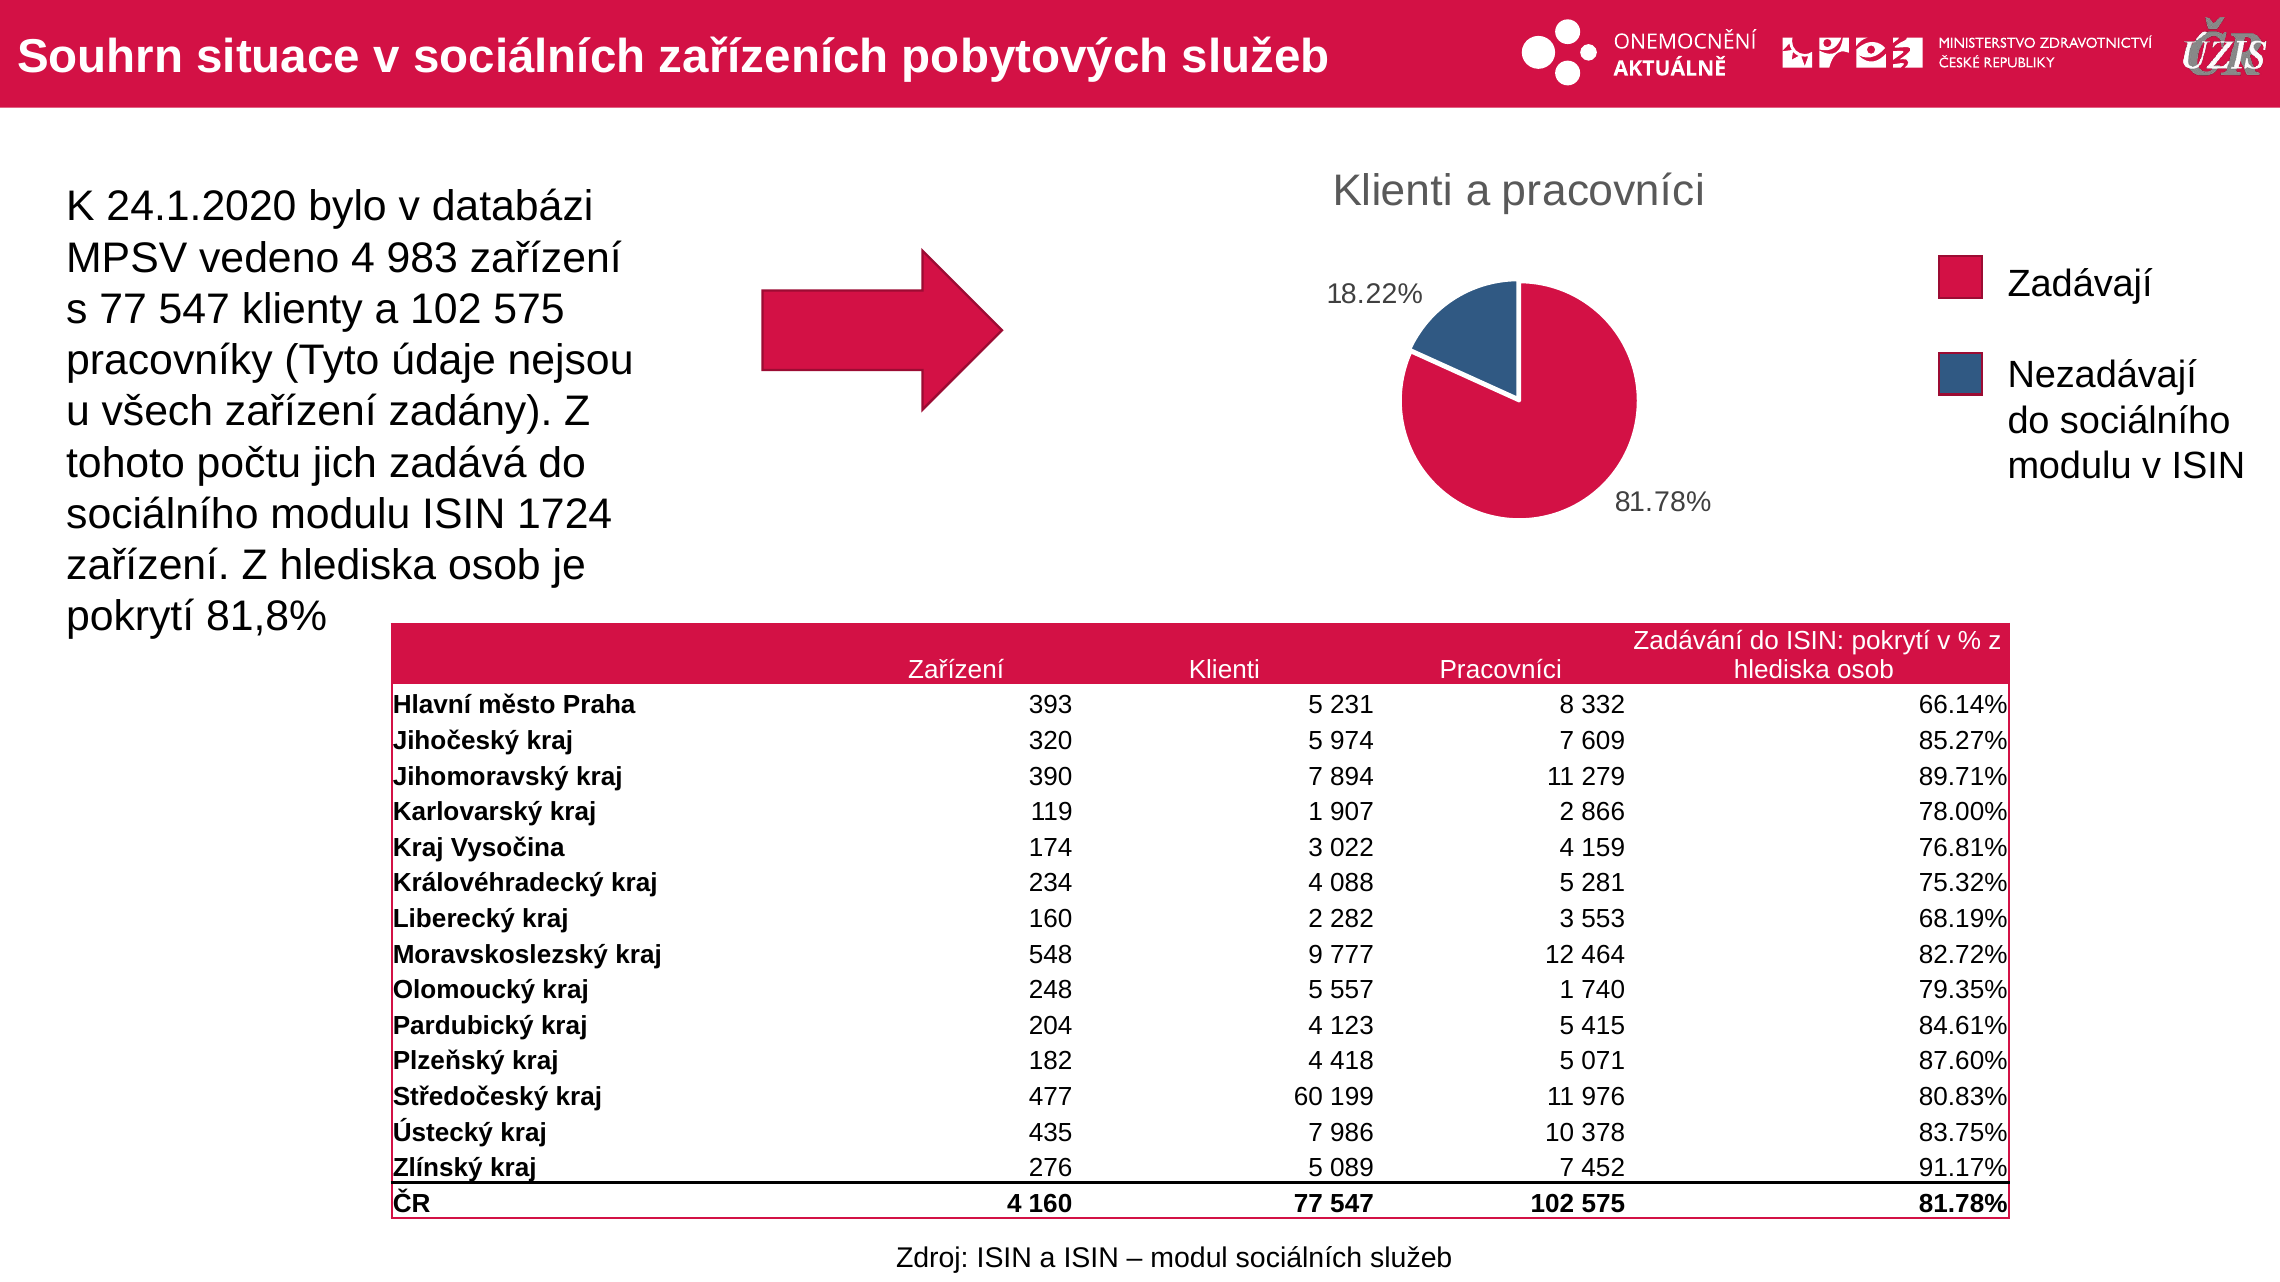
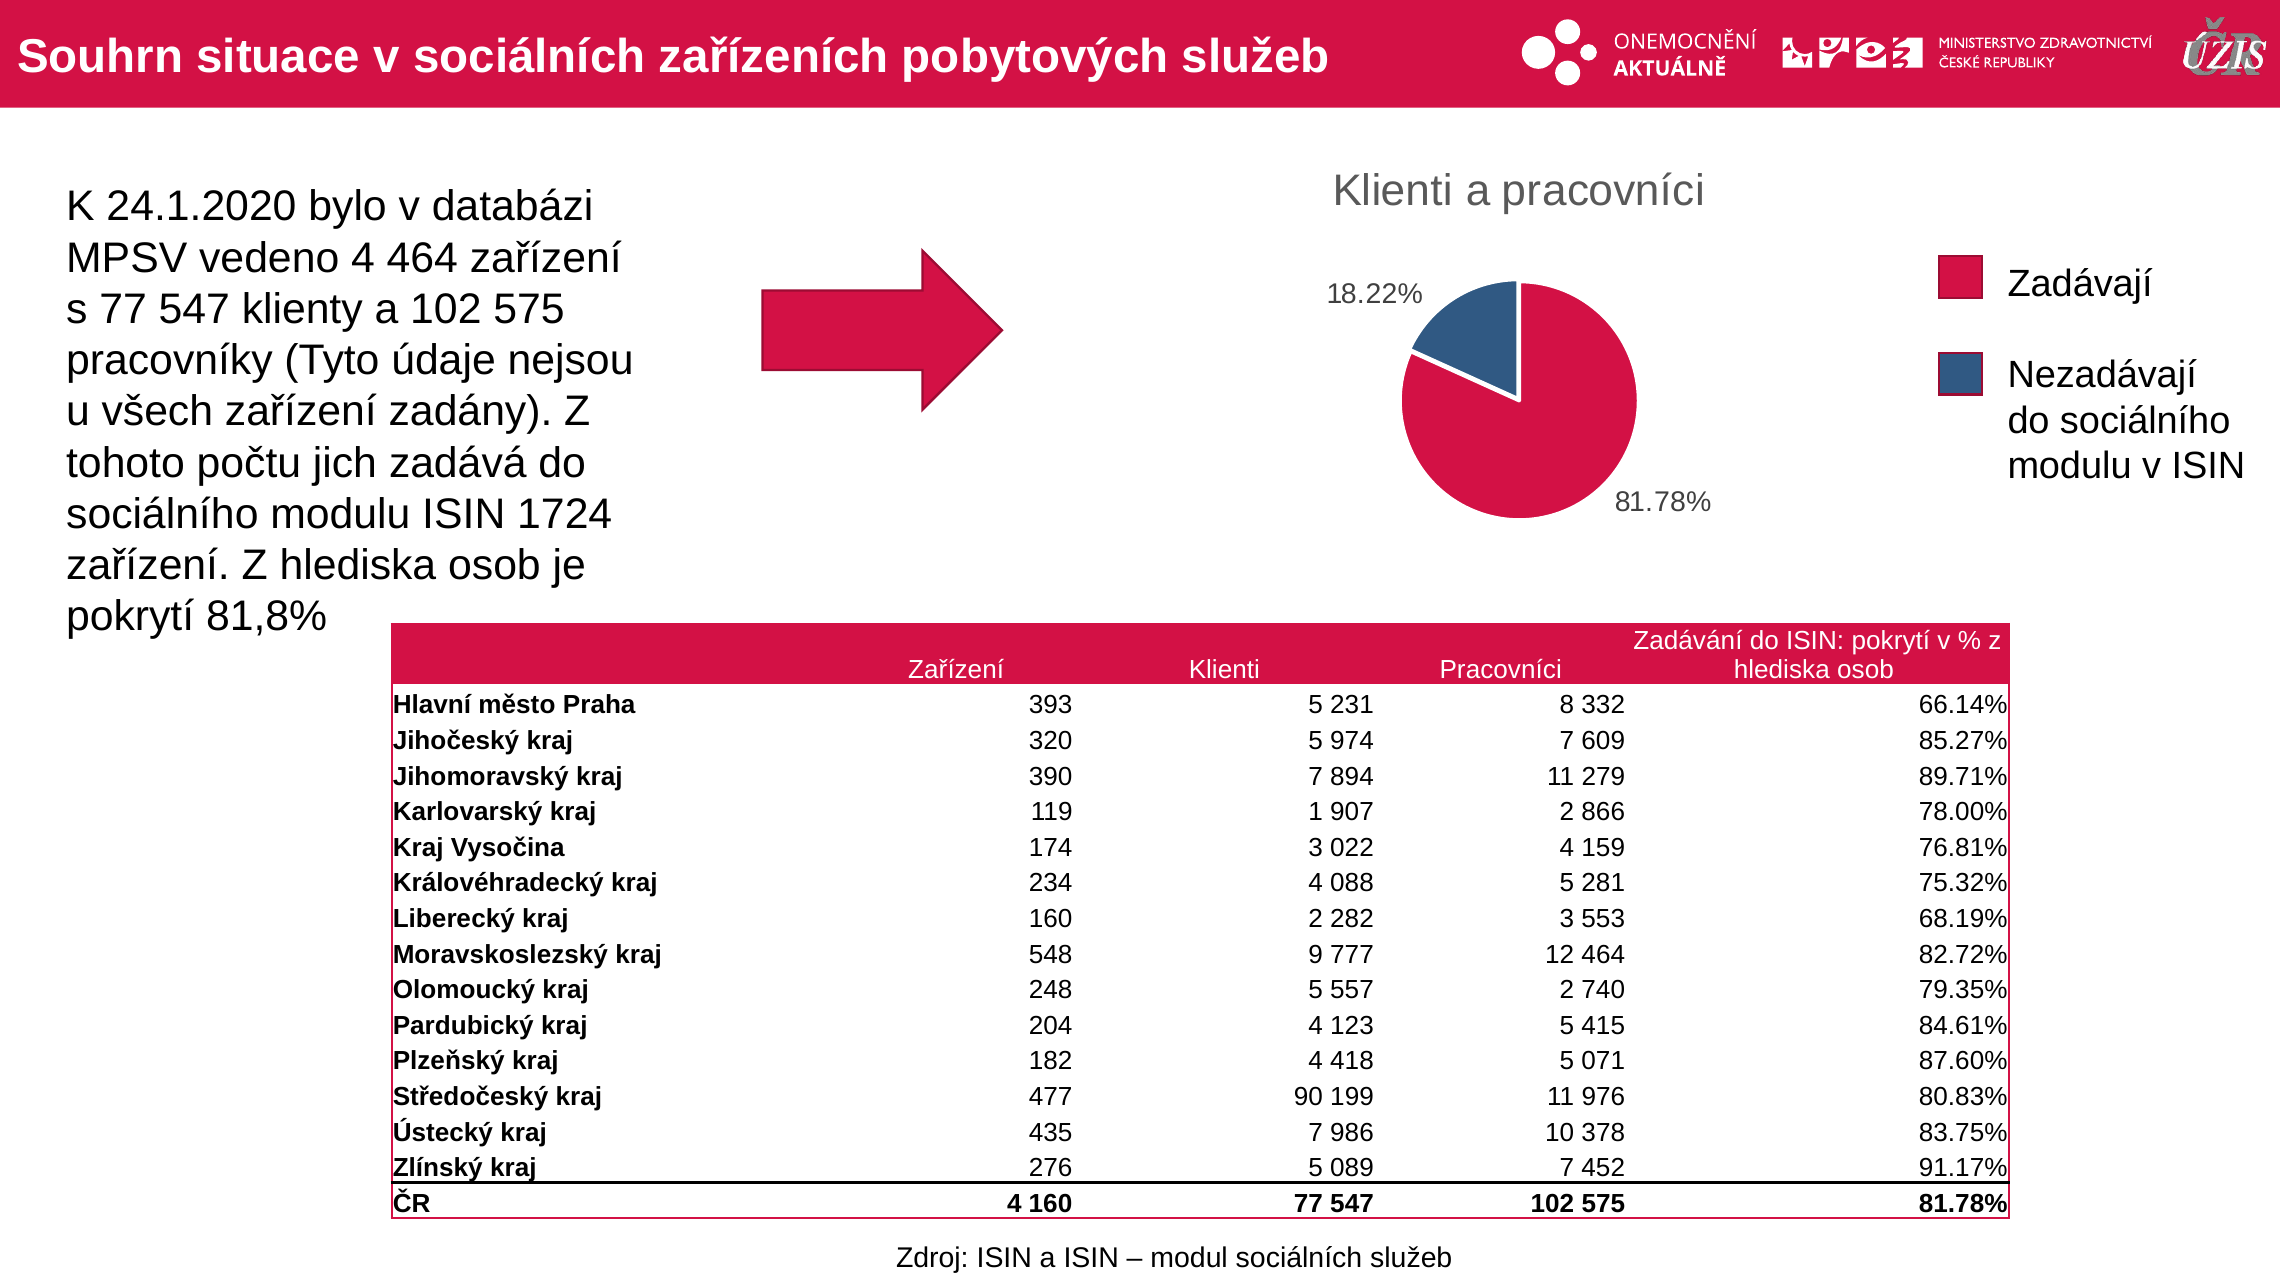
4 983: 983 -> 464
557 1: 1 -> 2
60: 60 -> 90
